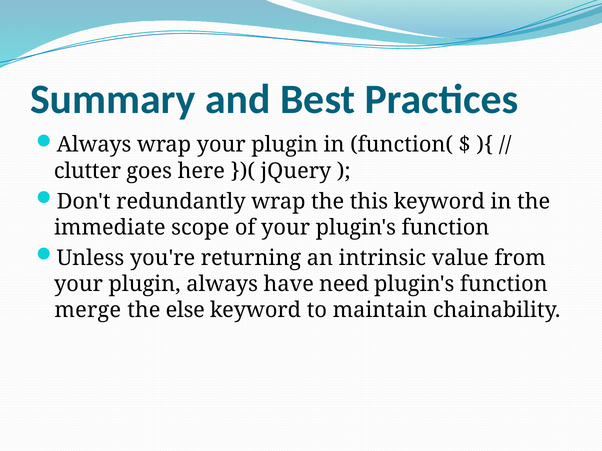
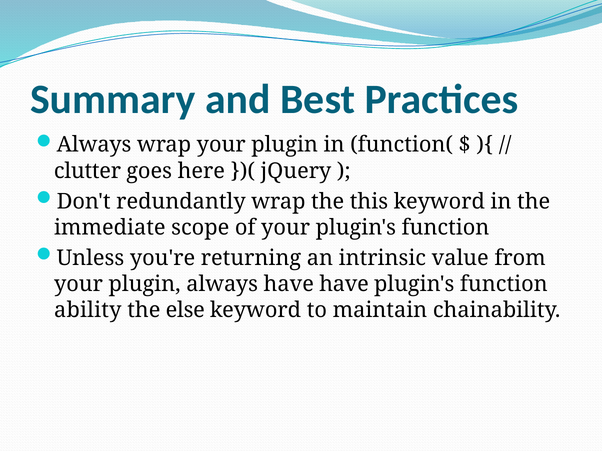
have need: need -> have
merge: merge -> ability
